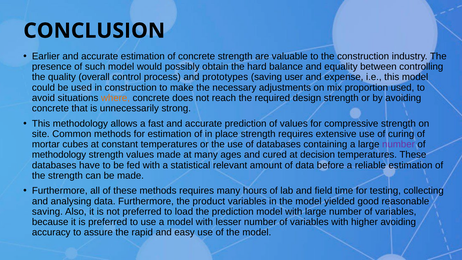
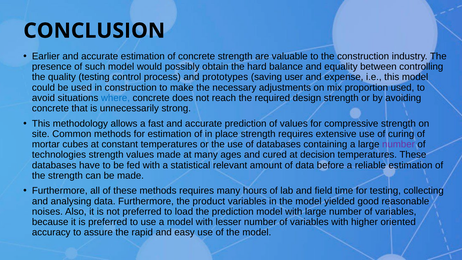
quality overall: overall -> testing
where colour: orange -> blue
methodology at (59, 155): methodology -> technologies
saving at (47, 211): saving -> noises
higher avoiding: avoiding -> oriented
